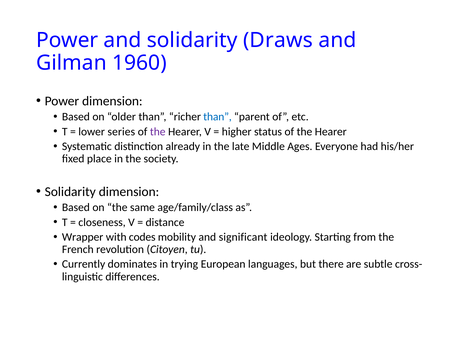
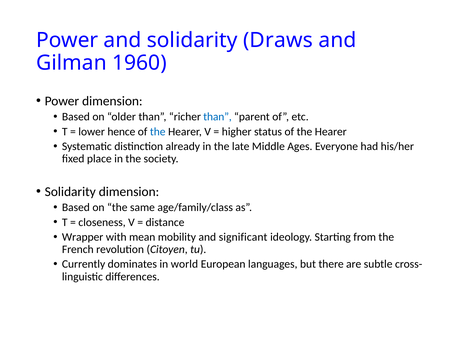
series: series -> hence
the at (158, 132) colour: purple -> blue
codes: codes -> mean
trying: trying -> world
